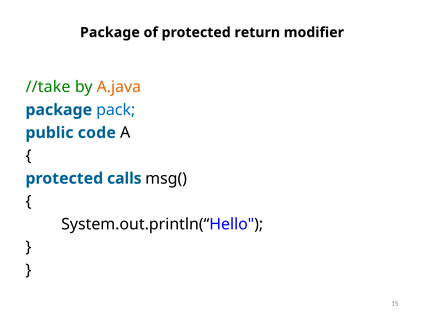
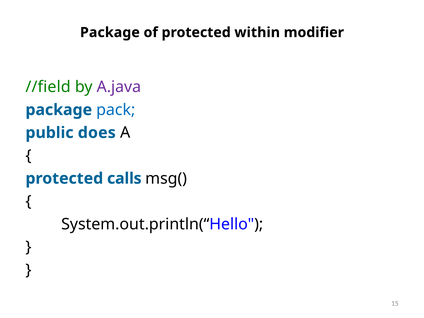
return: return -> within
//take: //take -> //field
A.java colour: orange -> purple
code: code -> does
